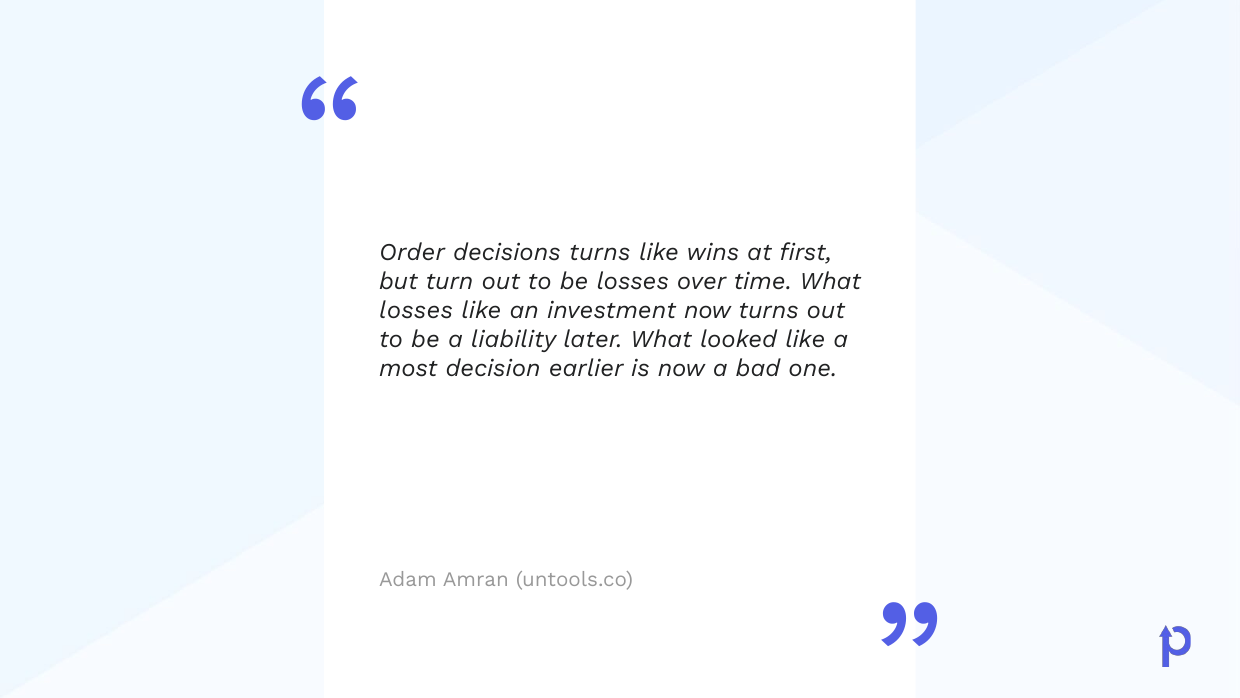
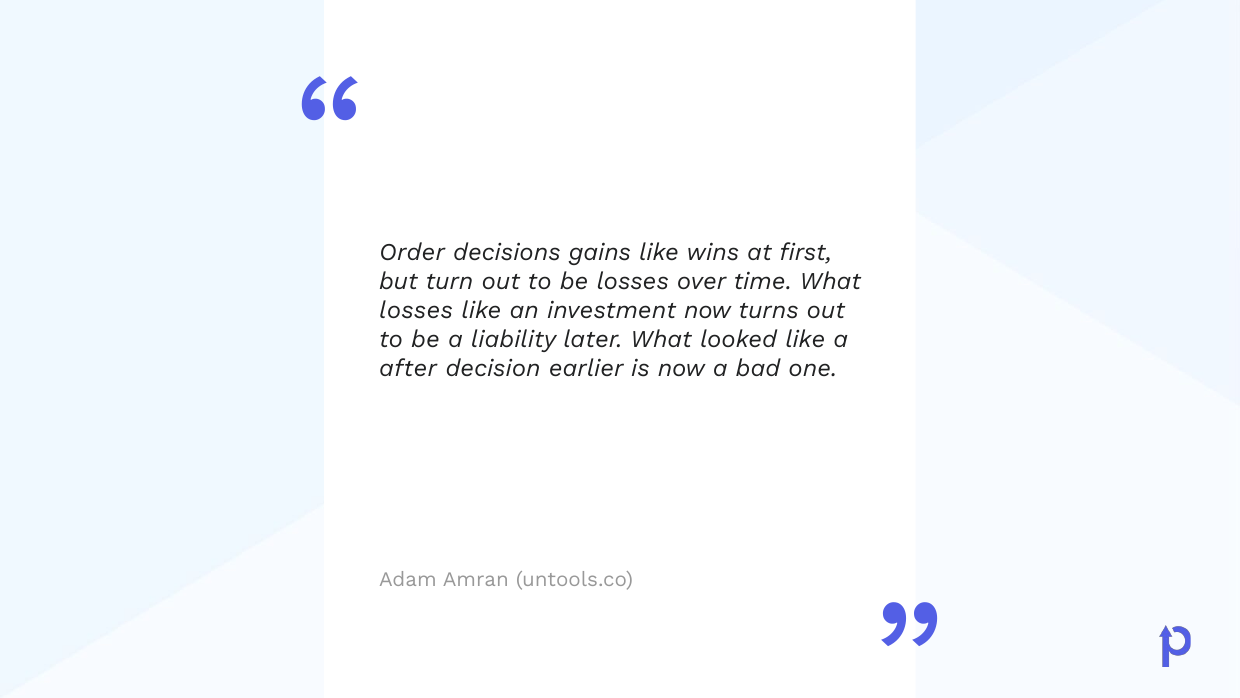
decisions turns: turns -> gains
most: most -> after
